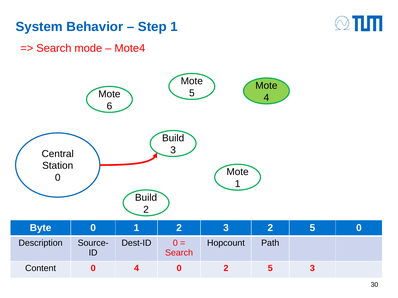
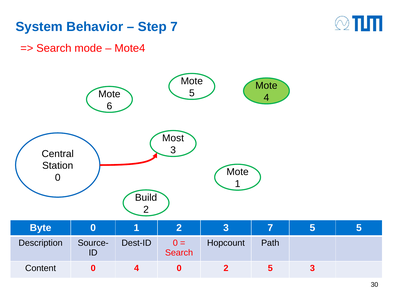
Step 1: 1 -> 7
Build at (173, 138): Build -> Most
3 2: 2 -> 7
5 0: 0 -> 5
